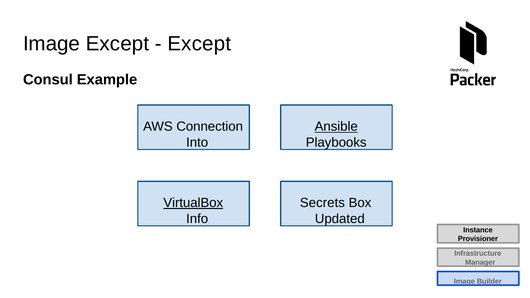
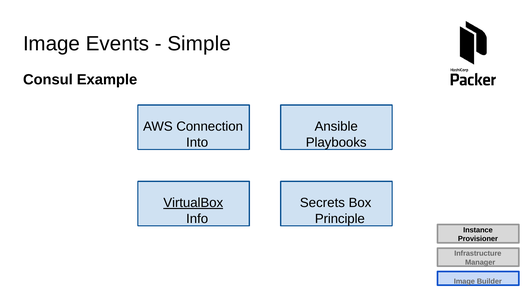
Image Except: Except -> Events
Except at (199, 44): Except -> Simple
Ansible underline: present -> none
Updated: Updated -> Principle
